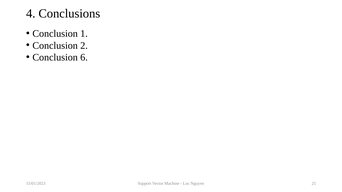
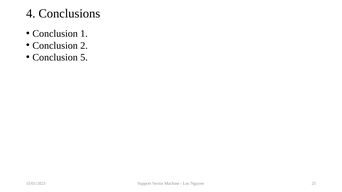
6: 6 -> 5
